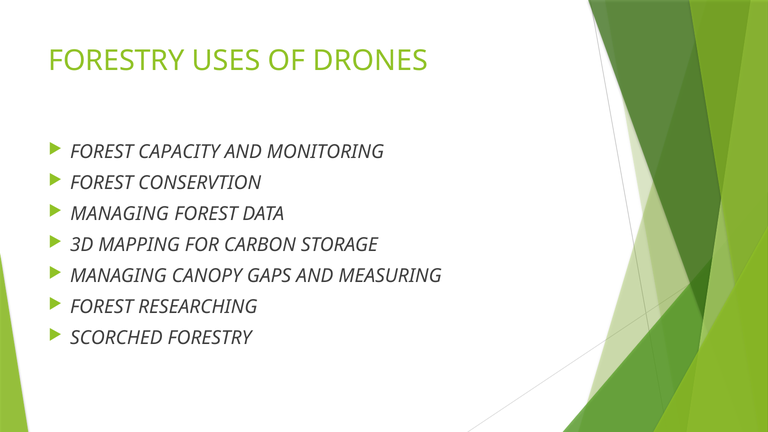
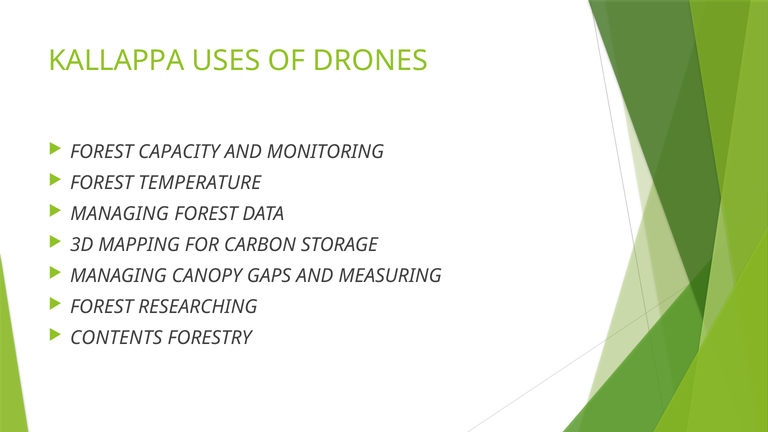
FORESTRY at (116, 61): FORESTRY -> KALLAPPA
CONSERVTION: CONSERVTION -> TEMPERATURE
SCORCHED: SCORCHED -> CONTENTS
